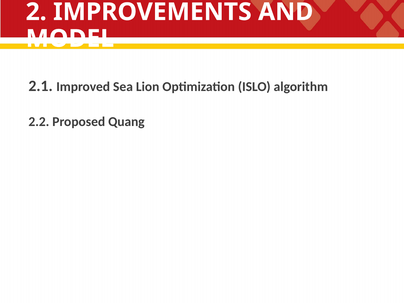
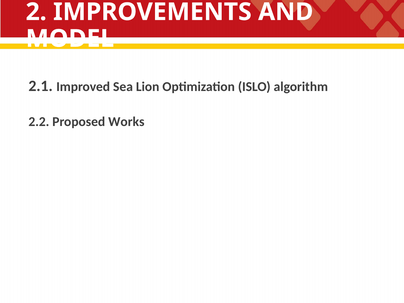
Quang: Quang -> Works
